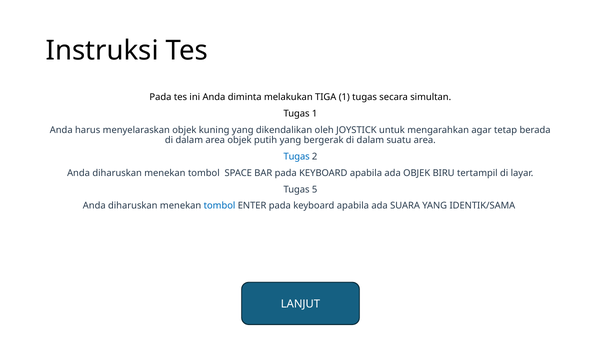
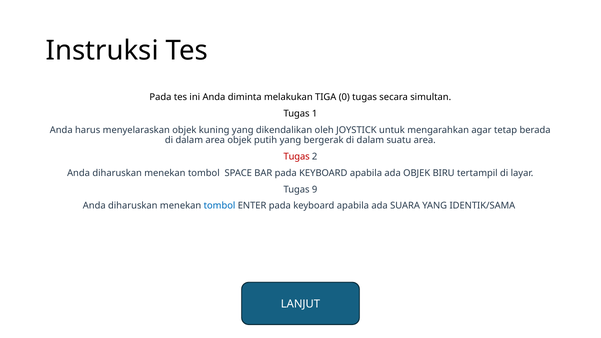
TIGA 1: 1 -> 0
Tugas at (297, 157) colour: blue -> red
5: 5 -> 9
